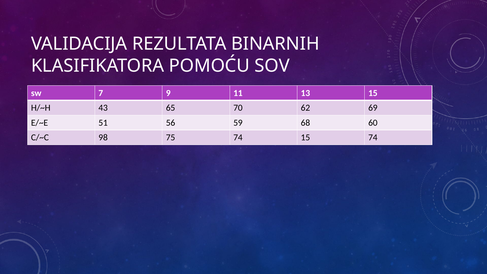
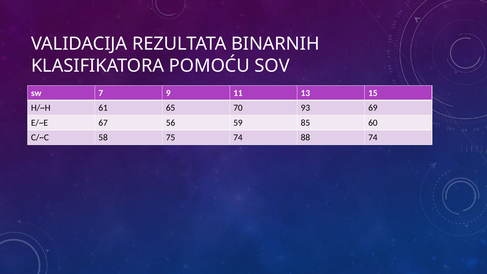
43: 43 -> 61
62: 62 -> 93
51: 51 -> 67
68: 68 -> 85
98: 98 -> 58
74 15: 15 -> 88
